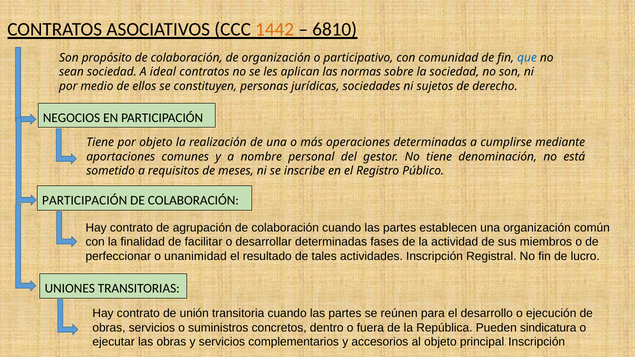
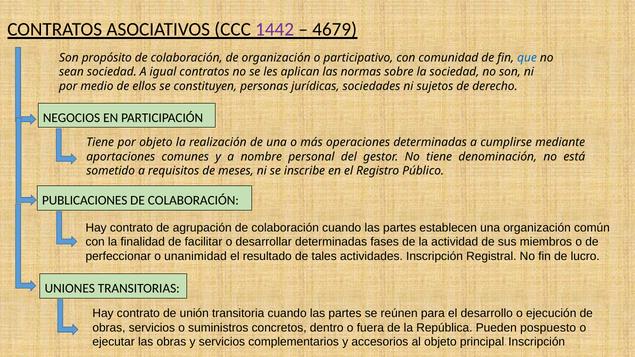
1442 colour: orange -> purple
6810: 6810 -> 4679
ideal: ideal -> igual
PARTICIPACIÓN at (85, 201): PARTICIPACIÓN -> PUBLICACIONES
sindicatura: sindicatura -> pospuesto
